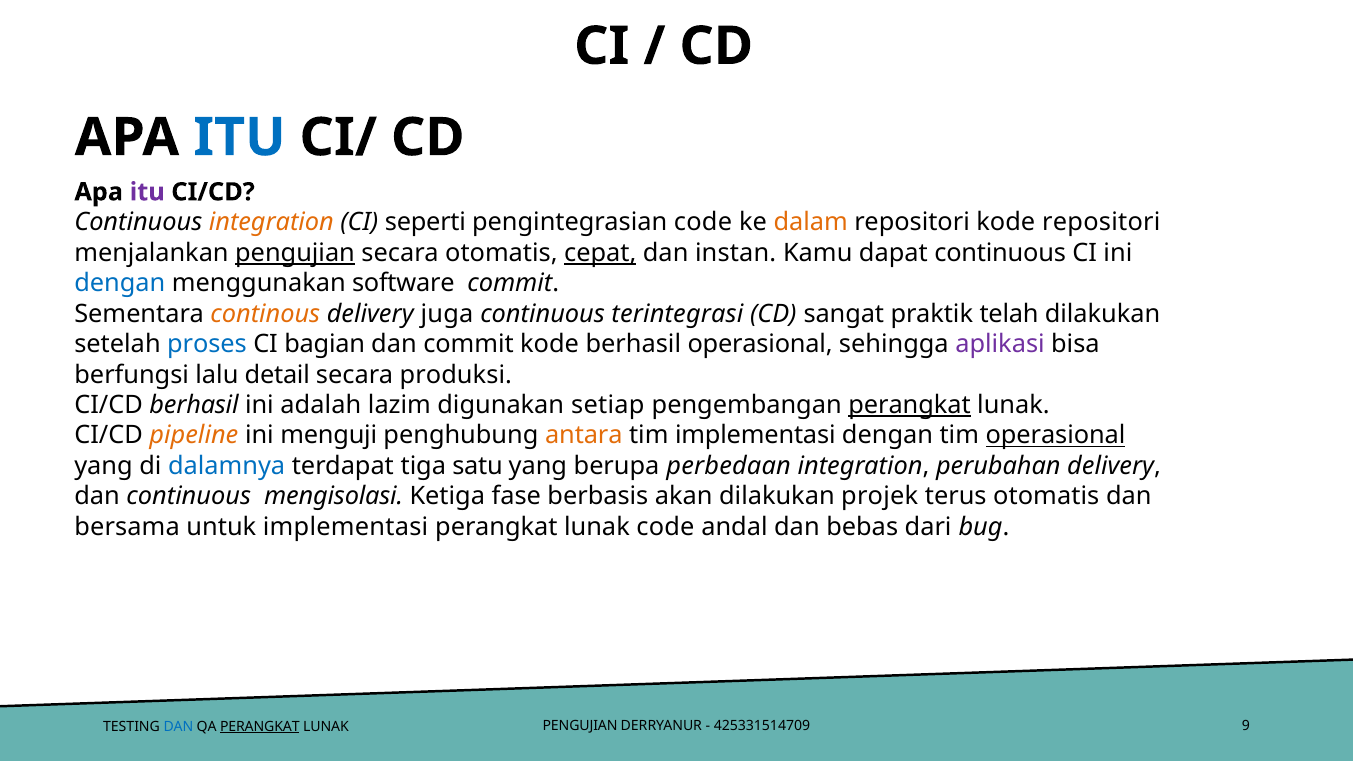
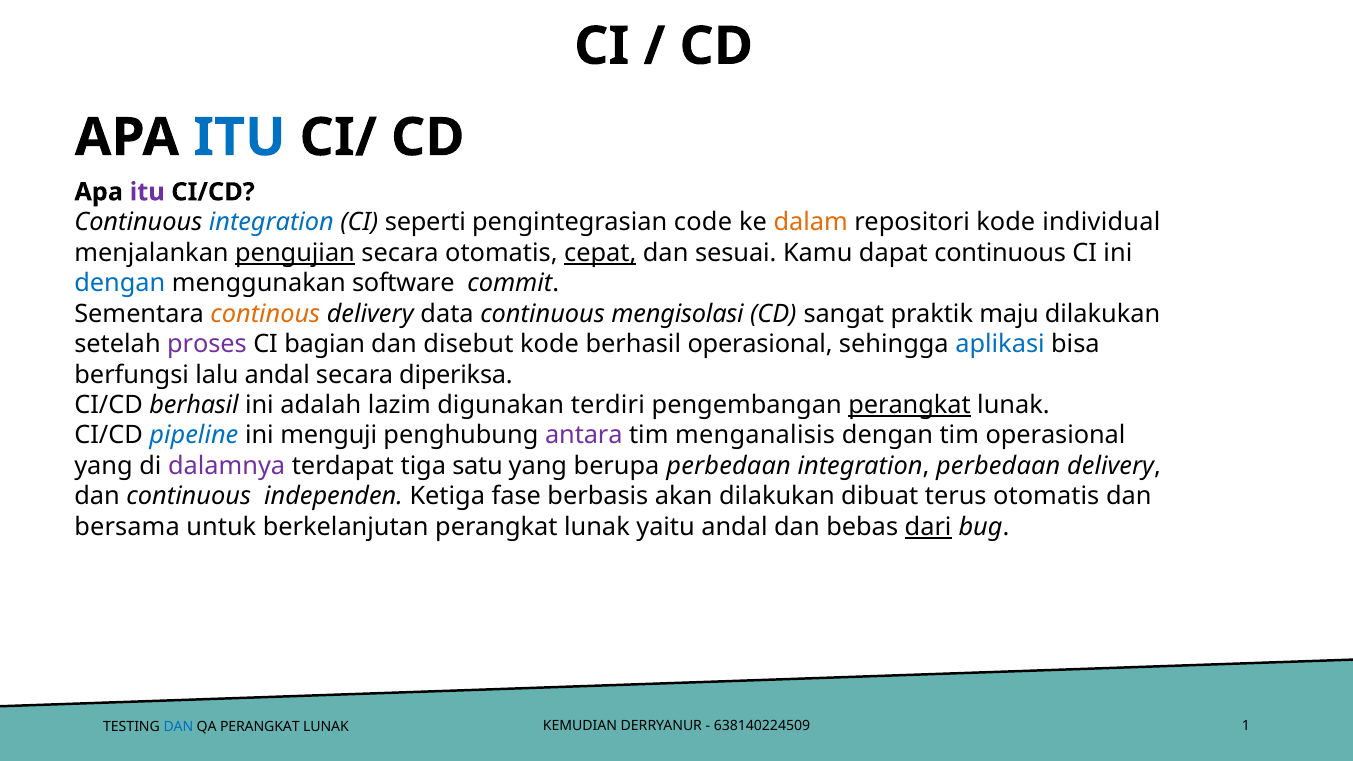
integration at (271, 222) colour: orange -> blue
kode repositori: repositori -> individual
instan: instan -> sesuai
juga: juga -> data
terintegrasi: terintegrasi -> mengisolasi
telah: telah -> maju
proses colour: blue -> purple
dan commit: commit -> disebut
aplikasi colour: purple -> blue
lalu detail: detail -> andal
produksi: produksi -> diperiksa
setiap: setiap -> terdiri
pipeline colour: orange -> blue
antara colour: orange -> purple
tim implementasi: implementasi -> menganalisis
operasional at (1055, 436) underline: present -> none
dalamnya colour: blue -> purple
integration perubahan: perubahan -> perbedaan
mengisolasi: mengisolasi -> independen
projek: projek -> dibuat
untuk implementasi: implementasi -> berkelanjutan
lunak code: code -> yaitu
dari underline: none -> present
PENGUJIAN at (580, 726): PENGUJIAN -> KEMUDIAN
425331514709: 425331514709 -> 638140224509
PERANGKAT at (260, 727) underline: present -> none
9: 9 -> 1
